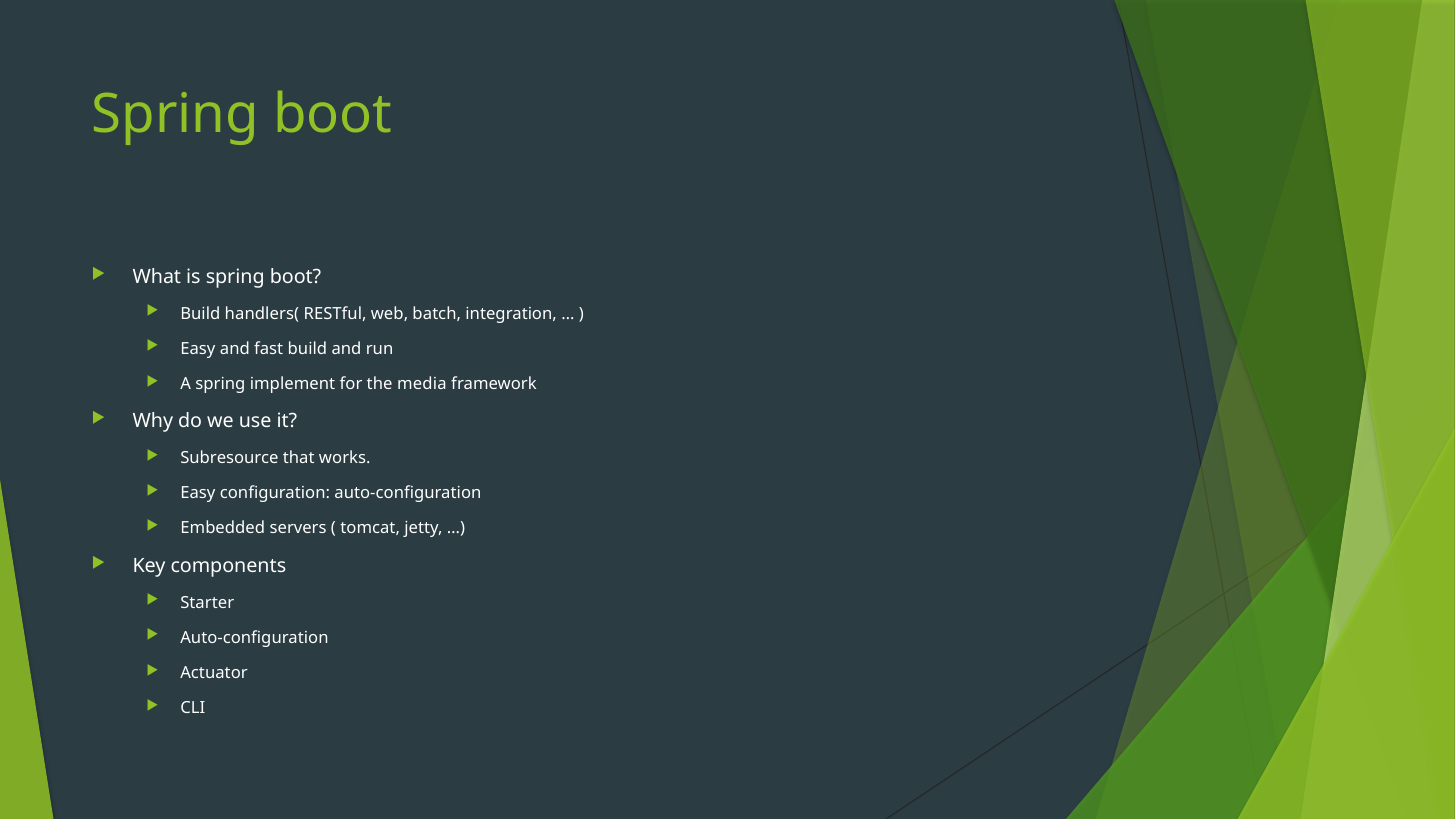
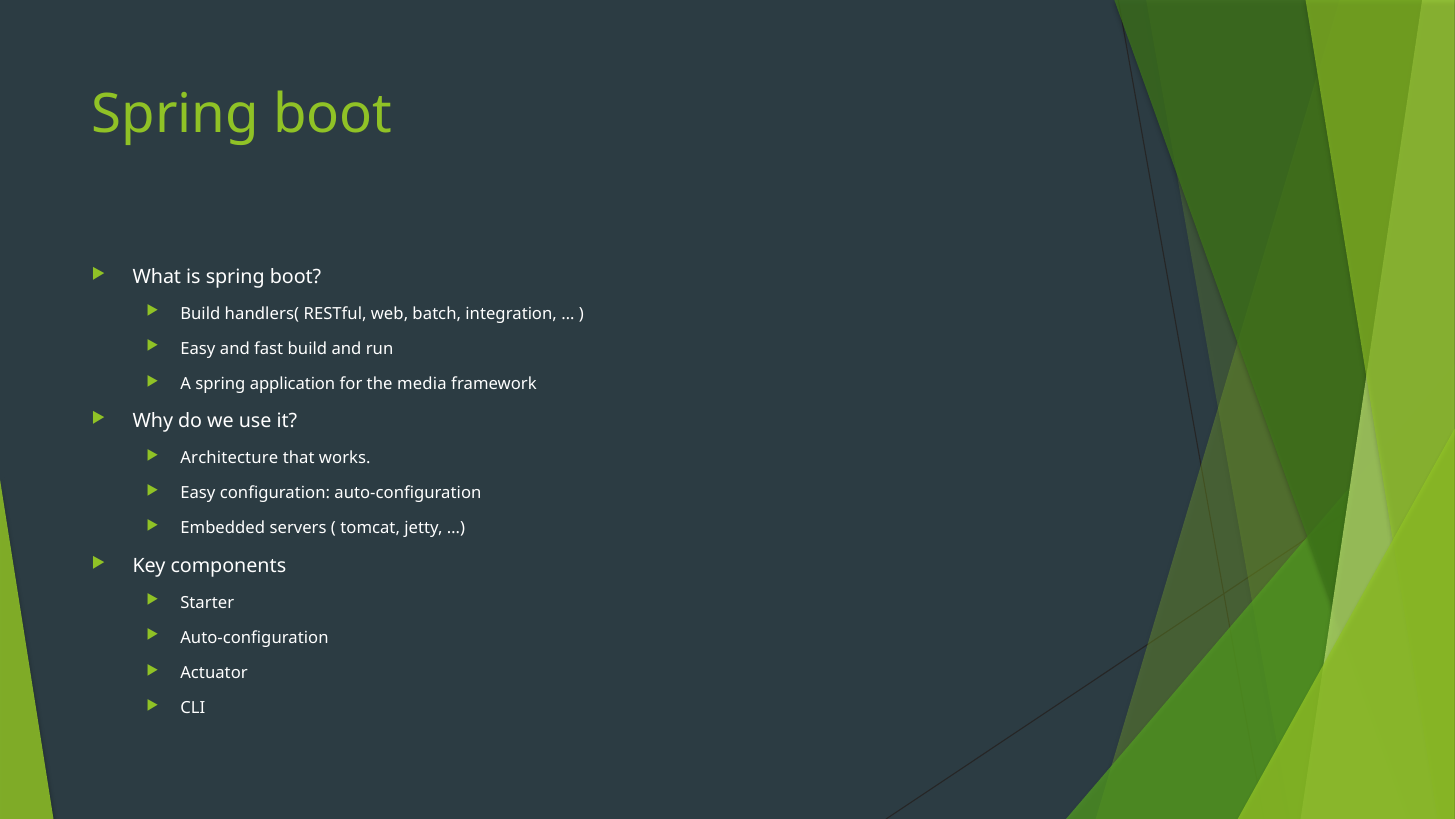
implement: implement -> application
Subresource: Subresource -> Architecture
